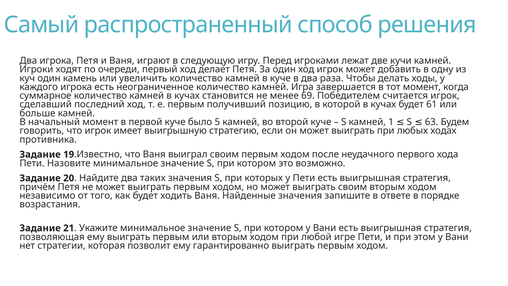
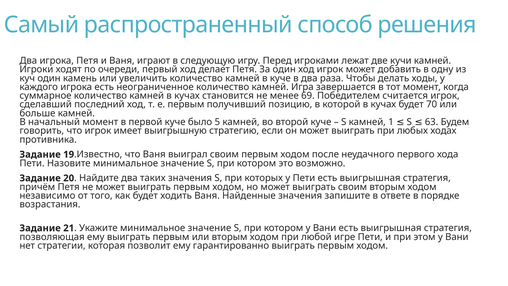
61: 61 -> 70
